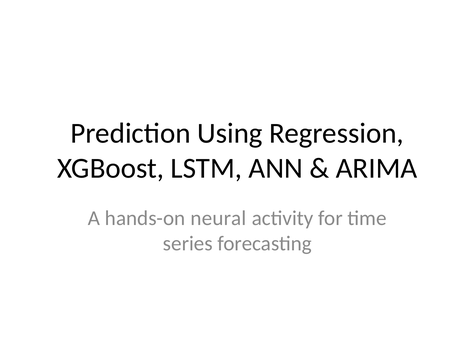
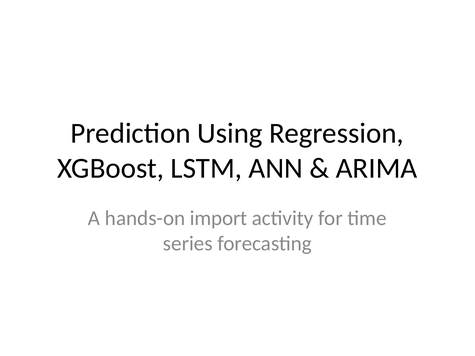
neural: neural -> import
